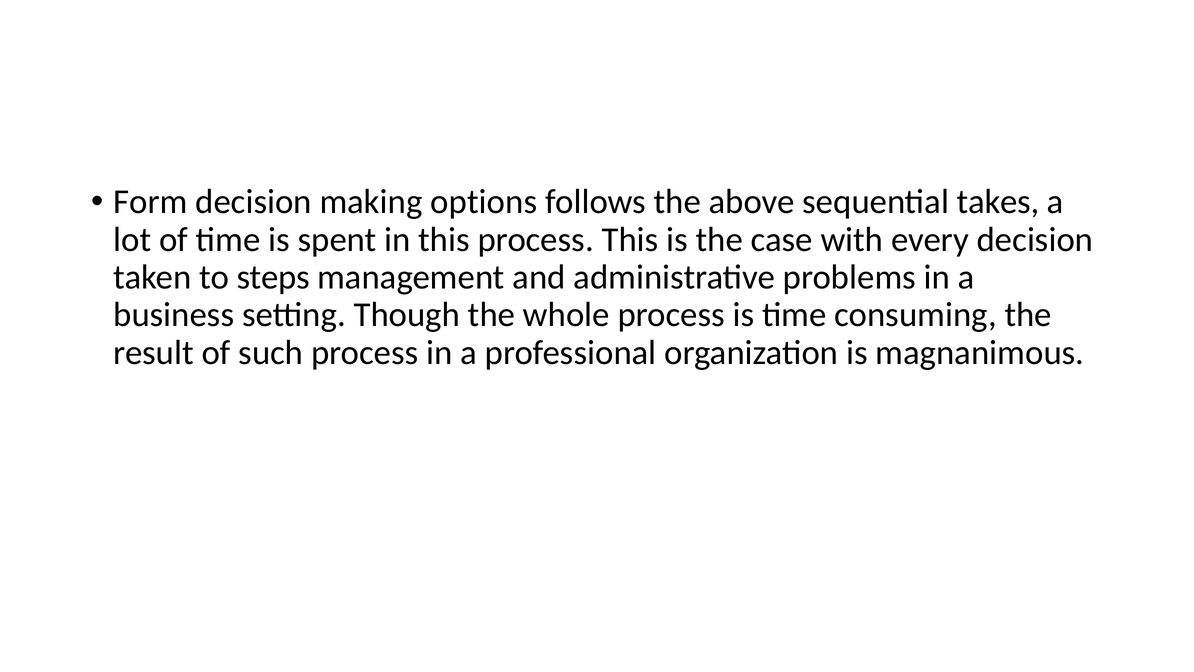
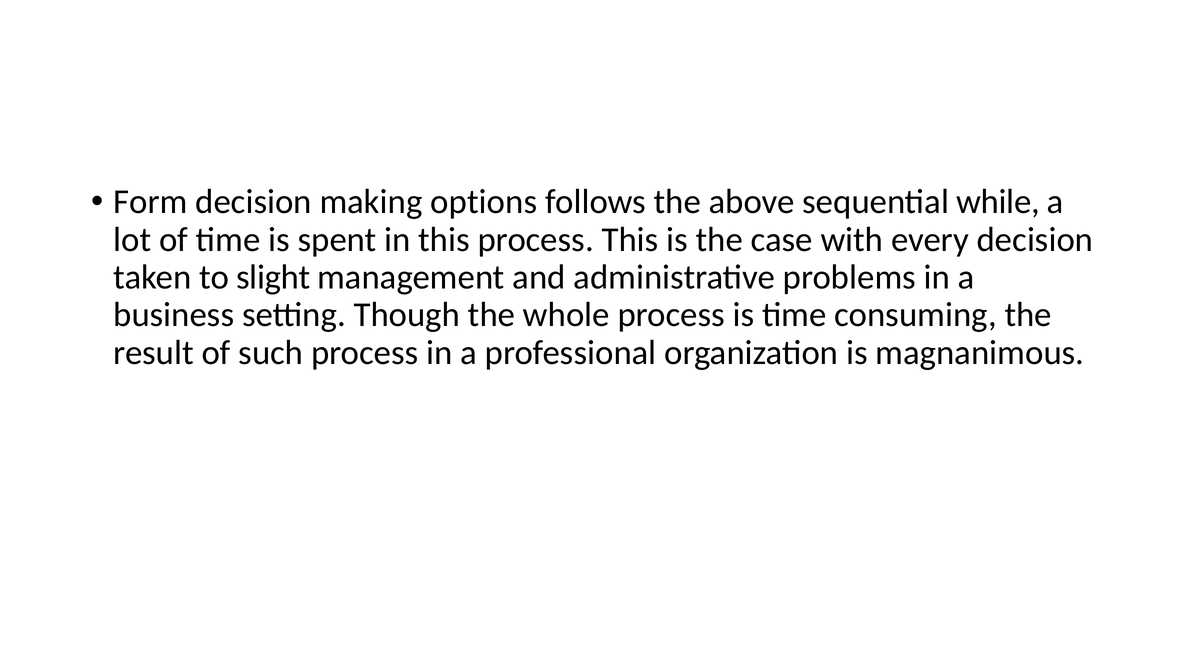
takes: takes -> while
steps: steps -> slight
